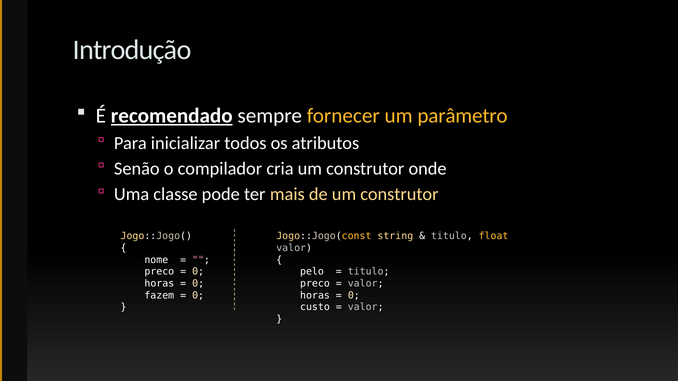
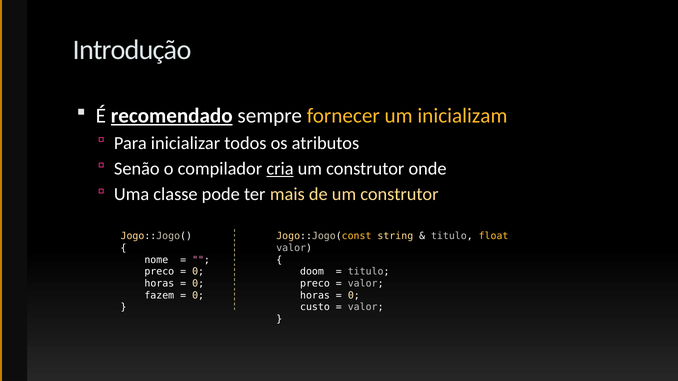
parâmetro: parâmetro -> inicializam
cria underline: none -> present
pelo: pelo -> doom
